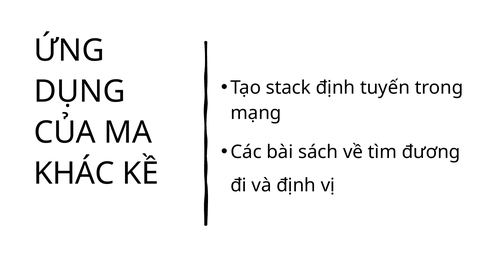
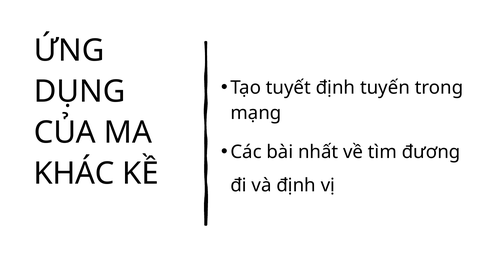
stack: stack -> tuyết
sách: sách -> nhất
